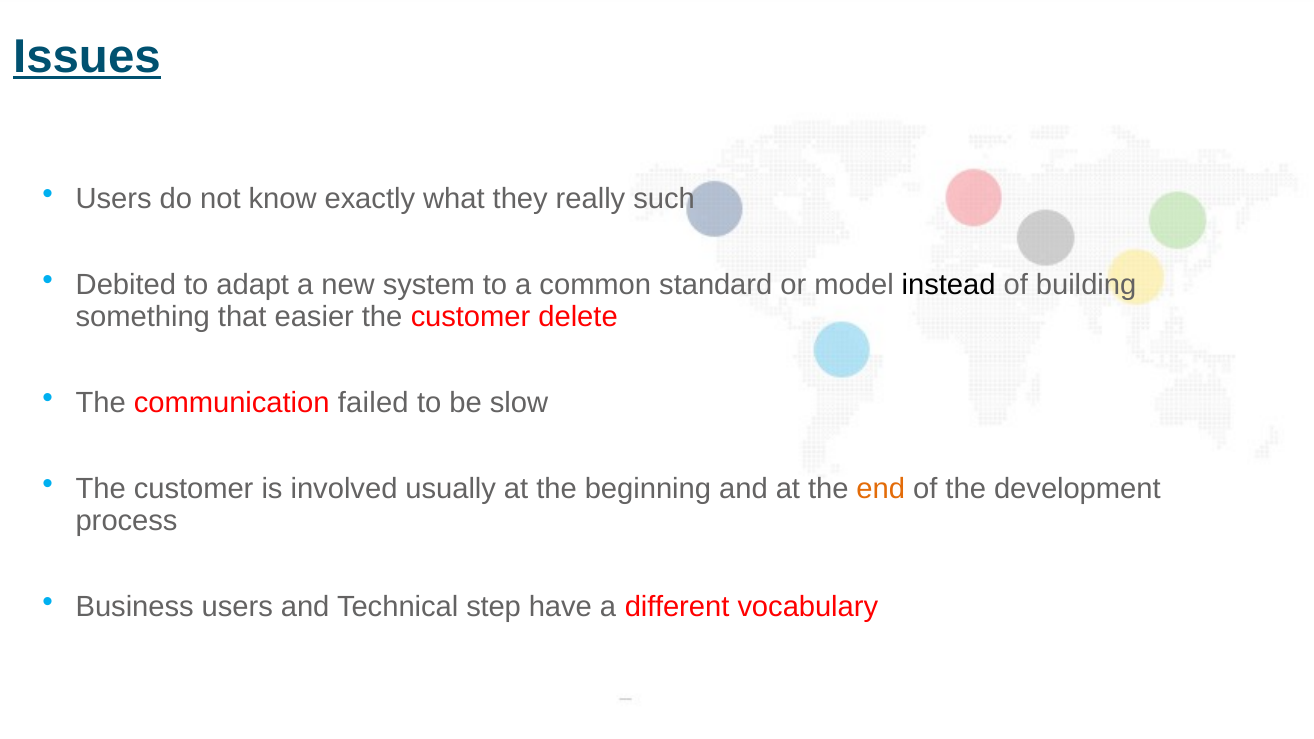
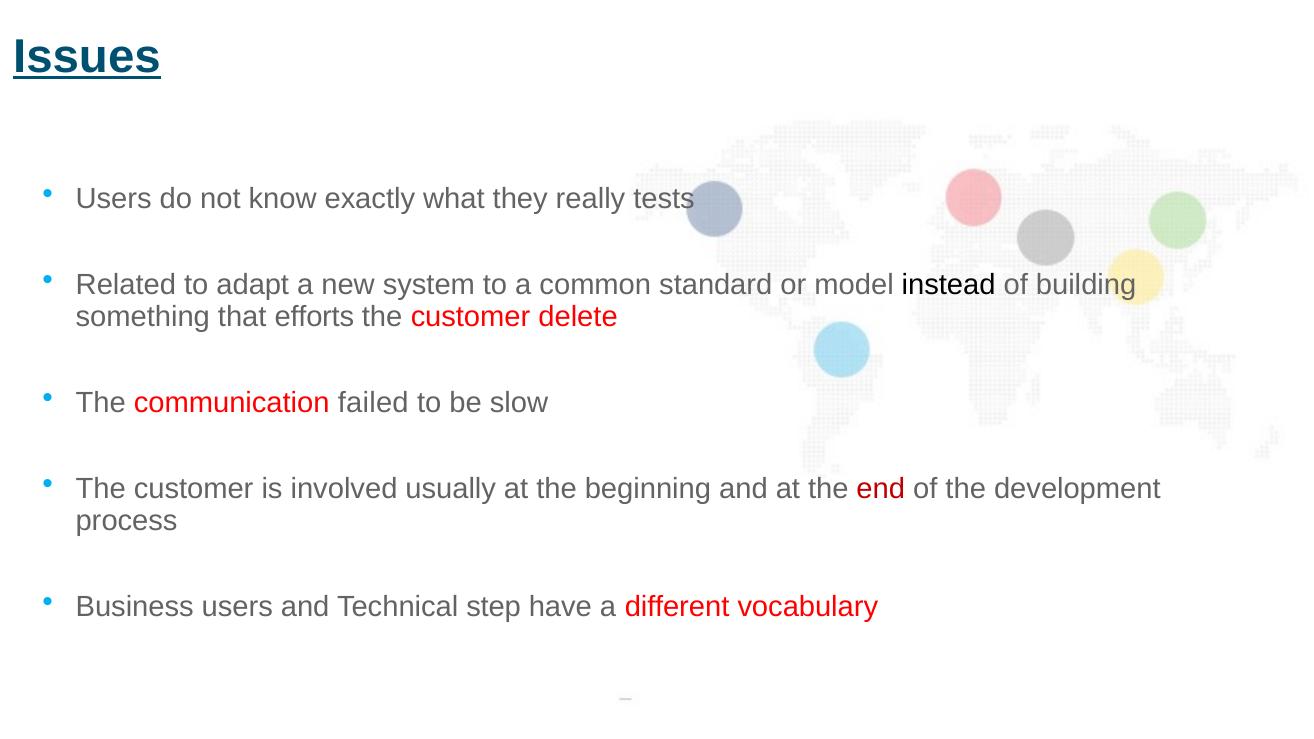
such: such -> tests
Debited: Debited -> Related
easier: easier -> efforts
end colour: orange -> red
